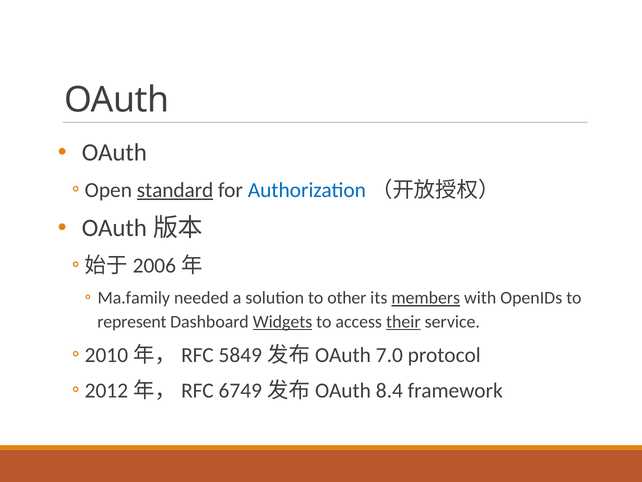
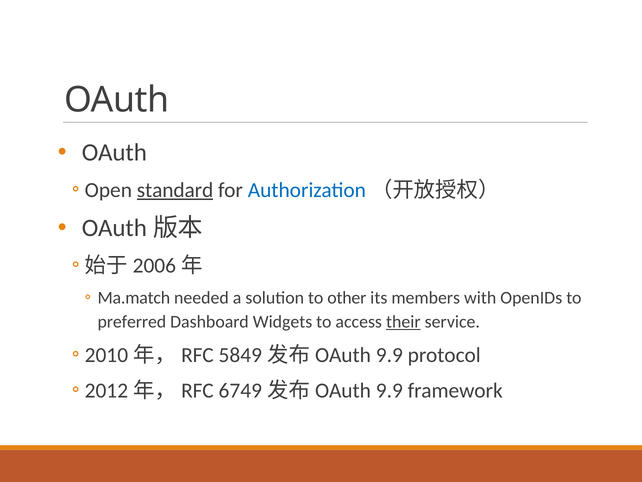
Ma.family: Ma.family -> Ma.match
members underline: present -> none
represent: represent -> preferred
Widgets underline: present -> none
7.0 at (389, 355): 7.0 -> 9.9
8.4 at (389, 390): 8.4 -> 9.9
